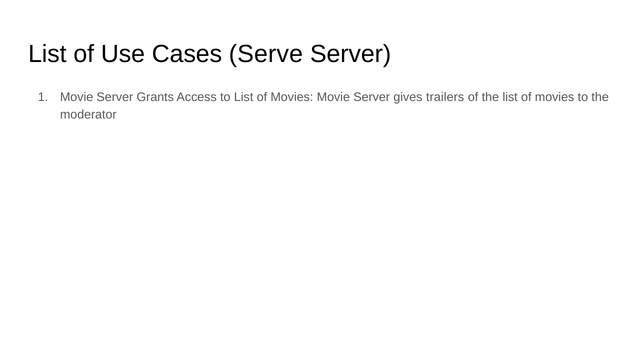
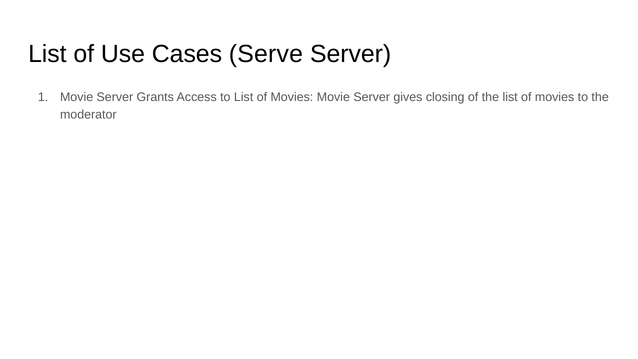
trailers: trailers -> closing
